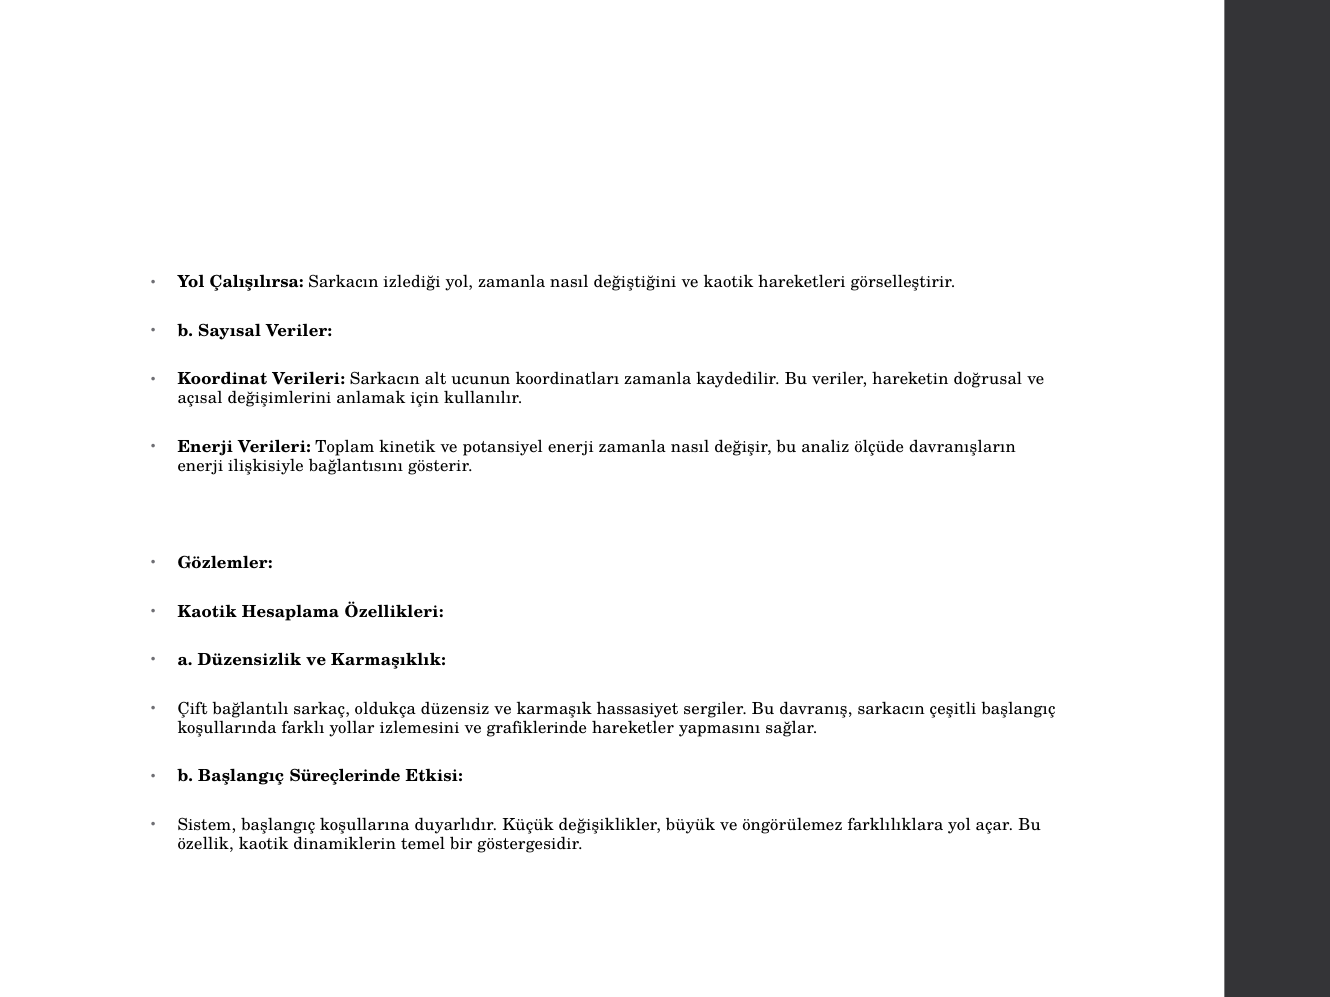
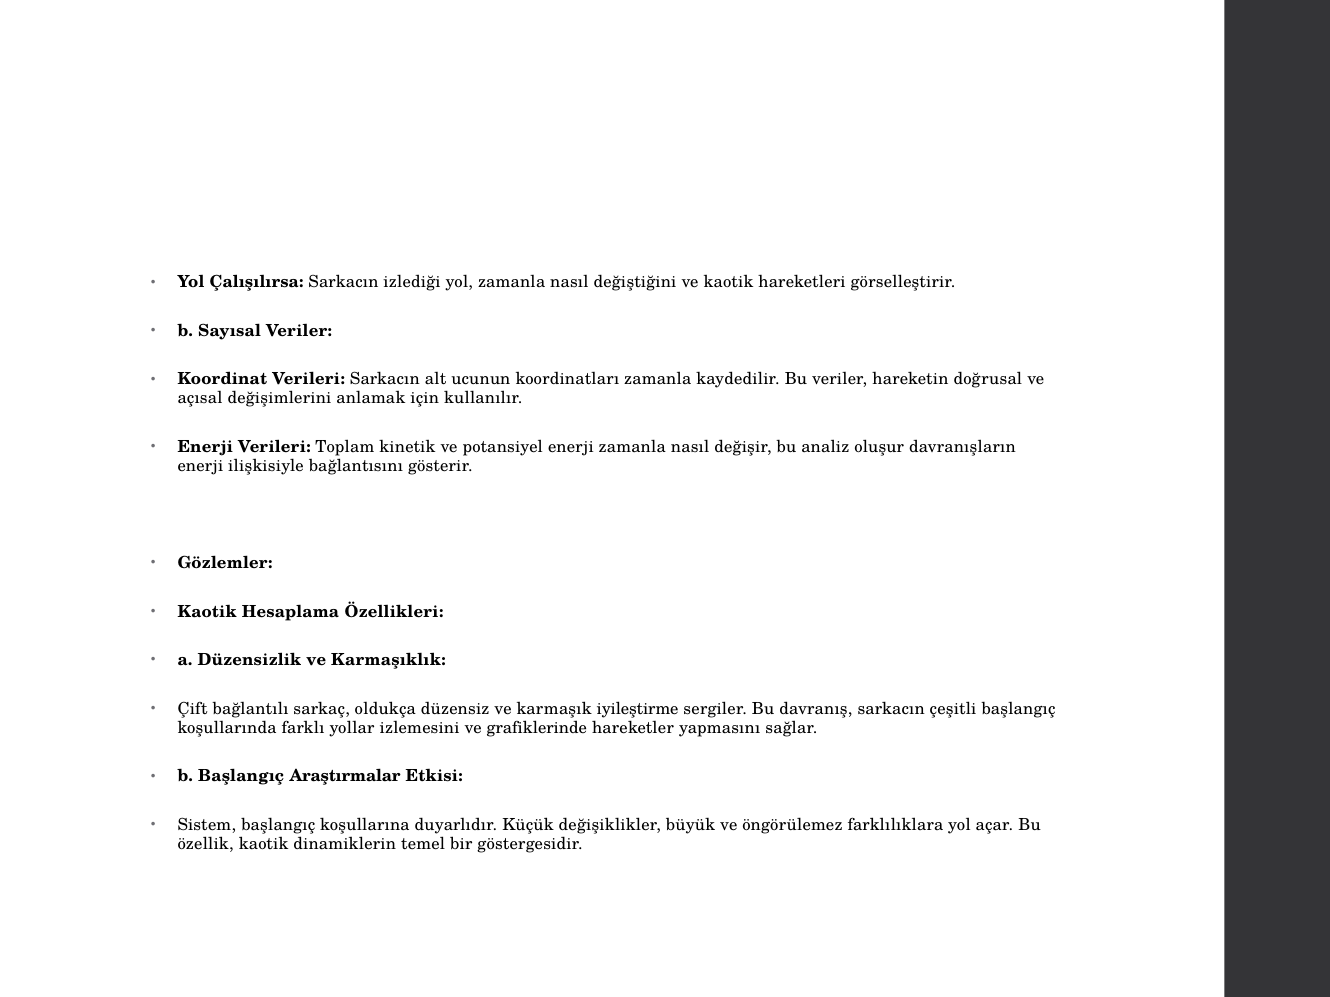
ölçüde: ölçüde -> oluşur
hassasiyet: hassasiyet -> iyileştirme
Süreçlerinde: Süreçlerinde -> Araştırmalar
